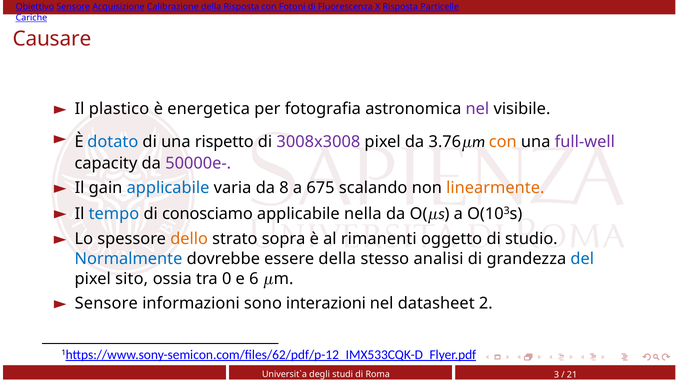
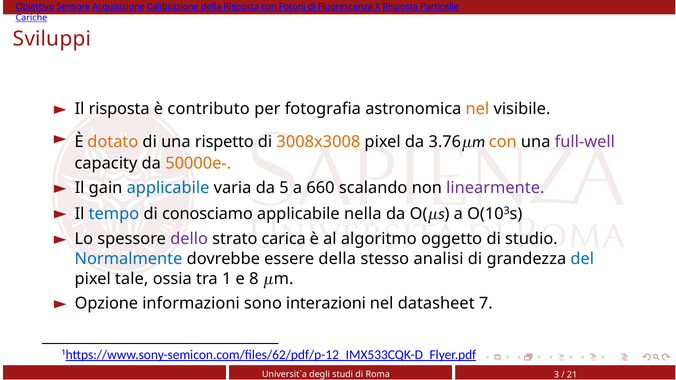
Causare: Causare -> Sviluppi
Il plastico: plastico -> risposta
energetica: energetica -> contributo
nel at (477, 109) colour: purple -> orange
dotato colour: blue -> orange
3008x3008 colour: purple -> orange
50000e- colour: purple -> orange
8: 8 -> 5
675: 675 -> 660
linearmente colour: orange -> purple
dello colour: orange -> purple
sopra: sopra -> carica
rimanenti: rimanenti -> algoritmo
sito: sito -> tale
0: 0 -> 1
6: 6 -> 8
Sensore at (106, 304): Sensore -> Opzione
2: 2 -> 7
